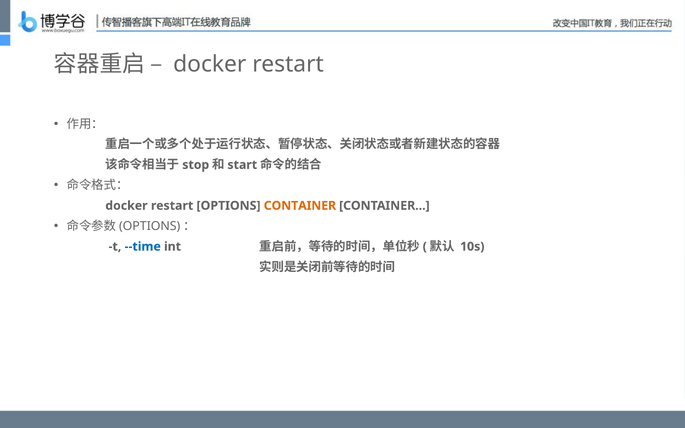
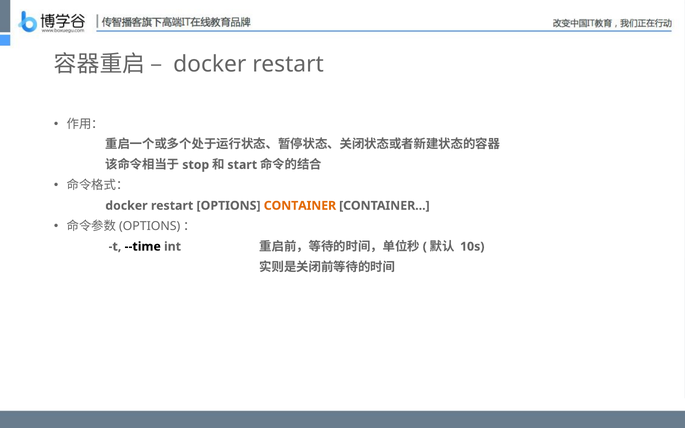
--time colour: blue -> black
